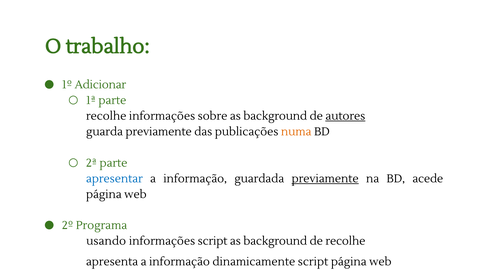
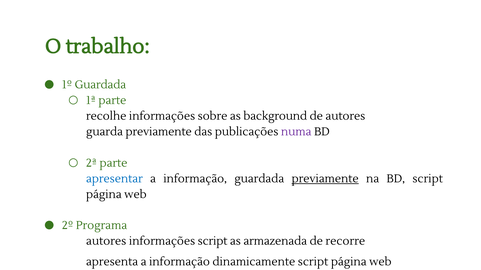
1º Adicionar: Adicionar -> Guardada
autores at (345, 116) underline: present -> none
numa colour: orange -> purple
BD acede: acede -> script
usando at (106, 242): usando -> autores
background at (275, 242): background -> armazenada
de recolhe: recolhe -> recorre
